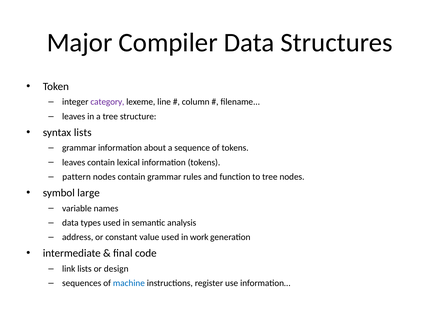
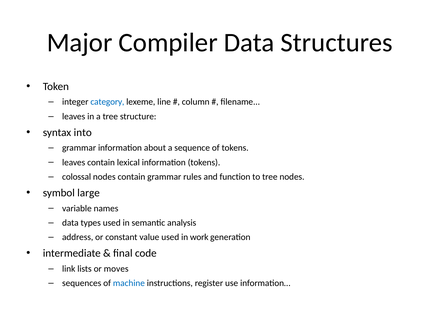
category colour: purple -> blue
syntax lists: lists -> into
pattern: pattern -> colossal
design: design -> moves
